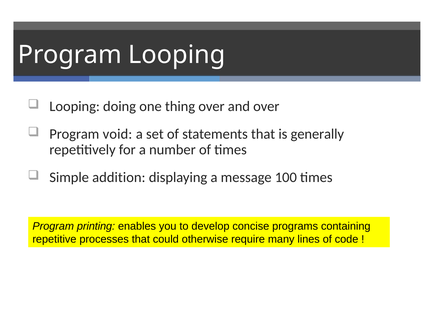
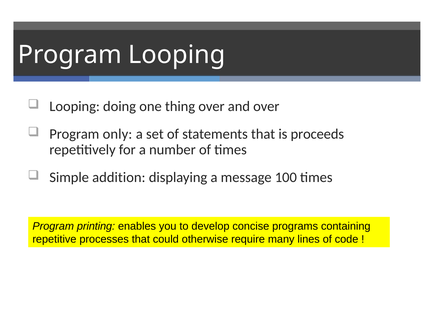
void: void -> only
generally: generally -> proceeds
